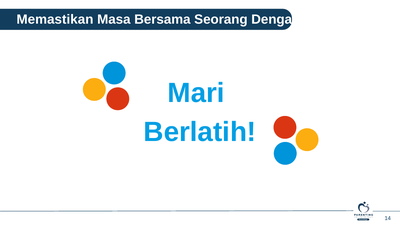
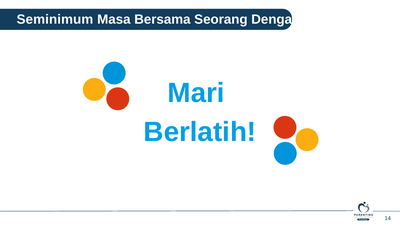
Memastikan: Memastikan -> Seminimum
